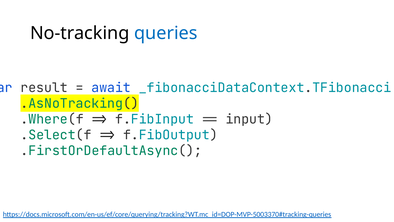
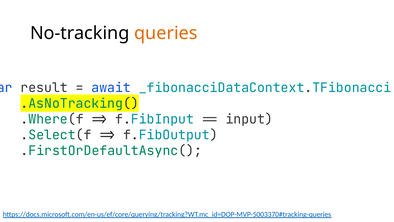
queries colour: blue -> orange
